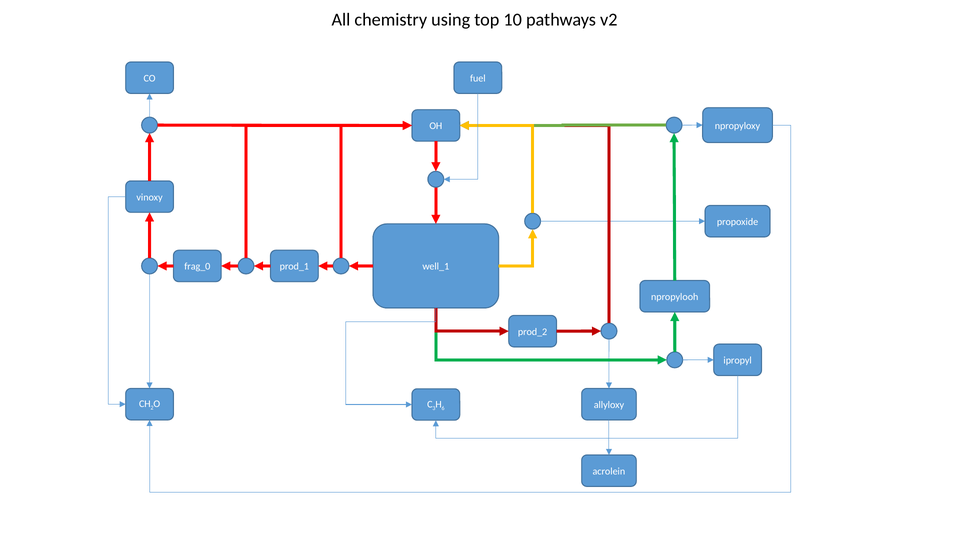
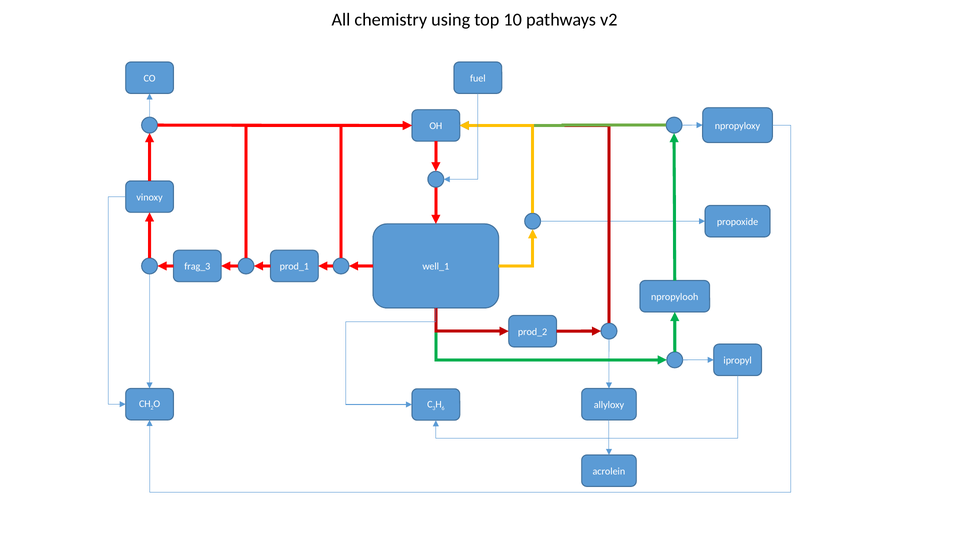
frag_0: frag_0 -> frag_3
